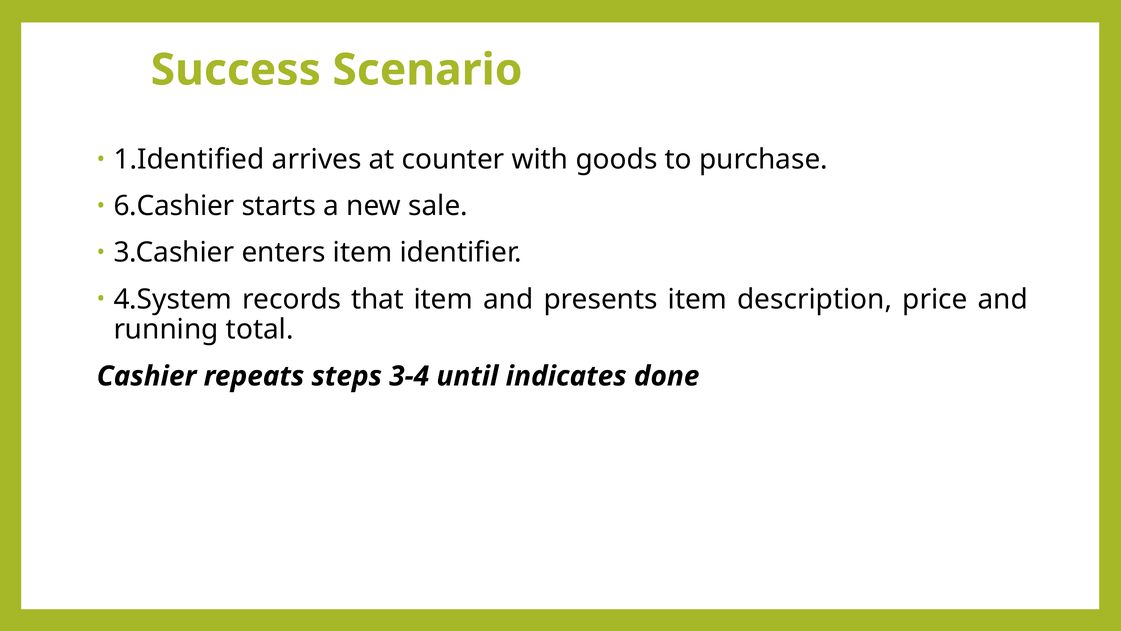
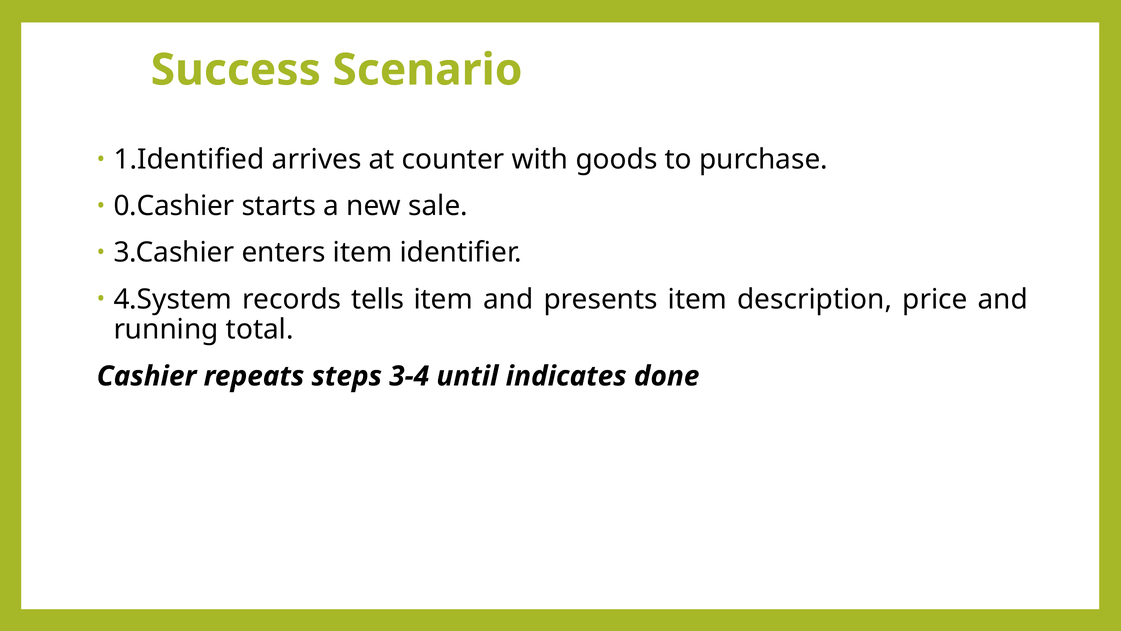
6.Cashier: 6.Cashier -> 0.Cashier
that: that -> tells
